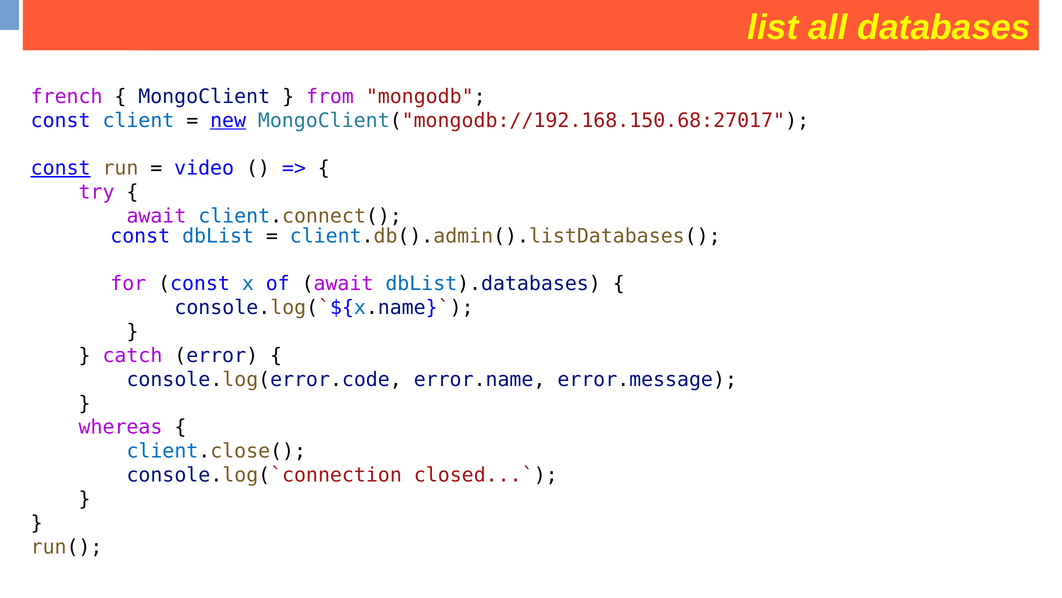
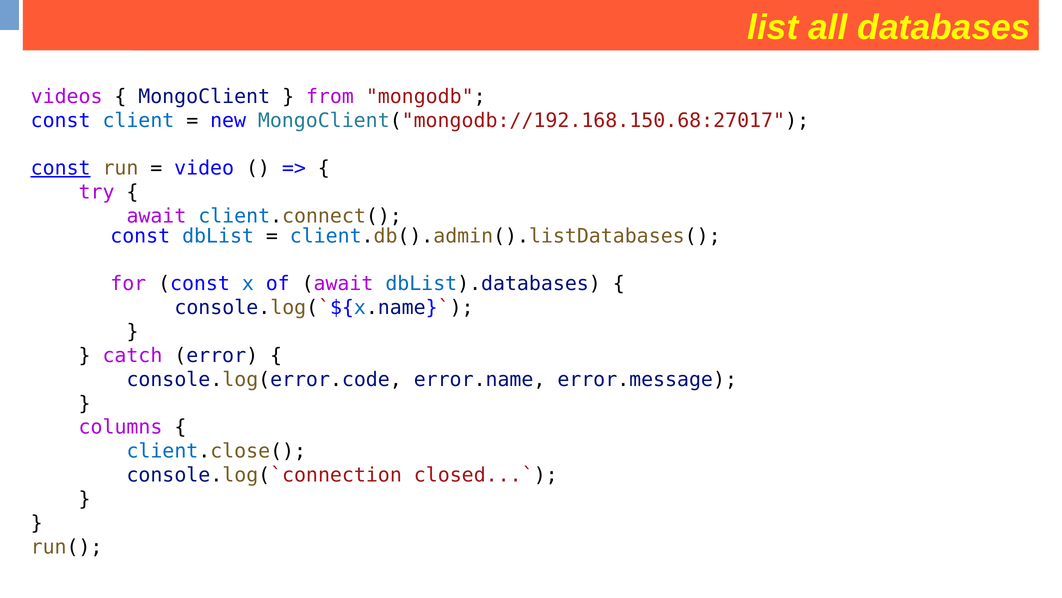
french: french -> videos
new underline: present -> none
whereas: whereas -> columns
